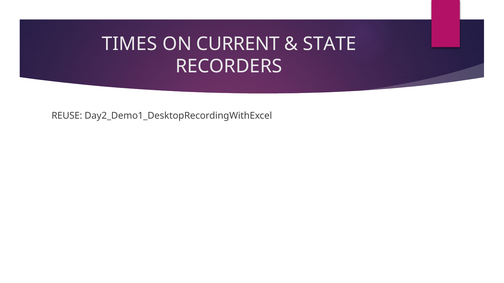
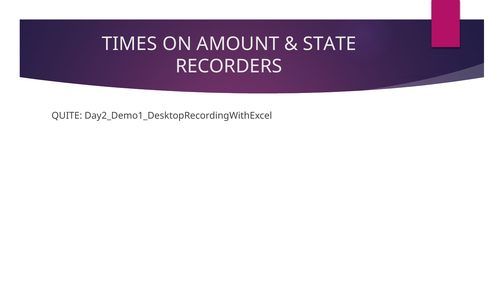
CURRENT: CURRENT -> AMOUNT
REUSE: REUSE -> QUITE
